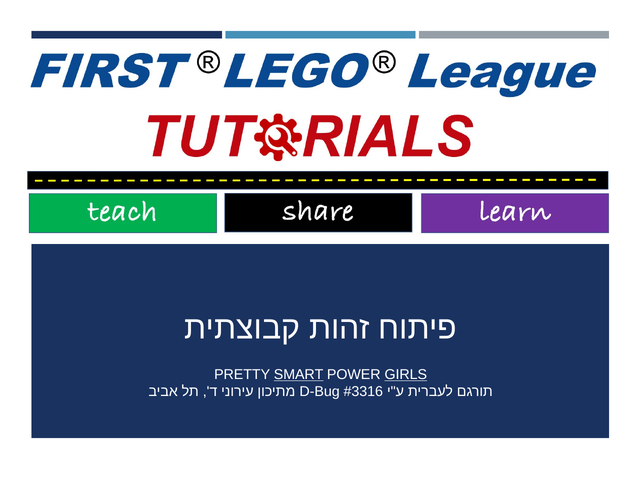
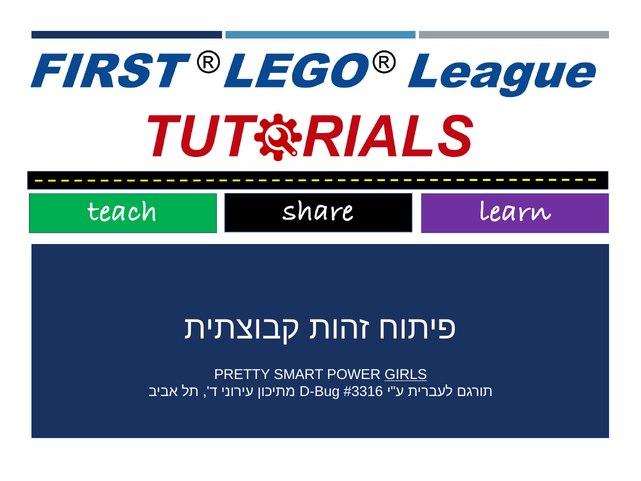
SMART underline: present -> none
